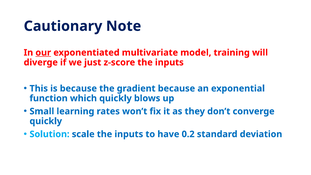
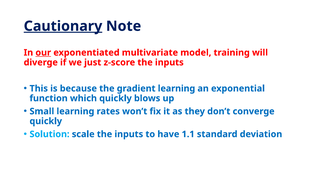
Cautionary underline: none -> present
gradient because: because -> learning
0.2: 0.2 -> 1.1
